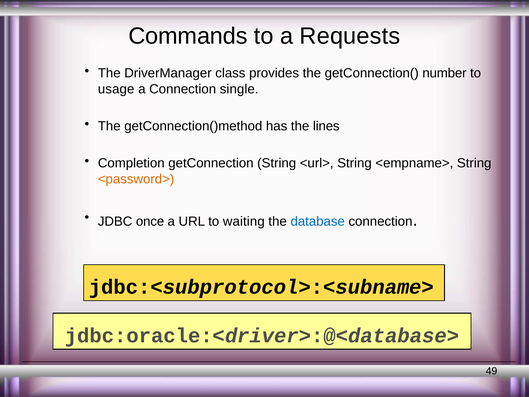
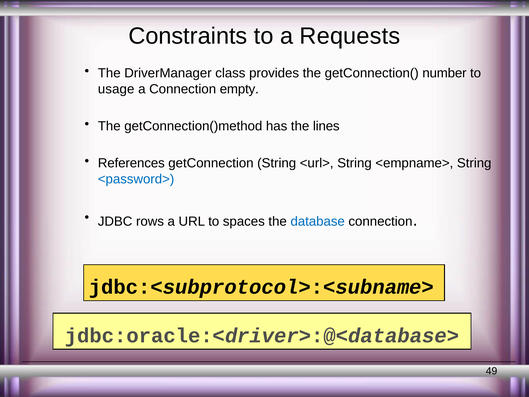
Commands: Commands -> Constraints
single: single -> empty
Completion: Completion -> References
<password> colour: orange -> blue
once: once -> rows
waiting: waiting -> spaces
